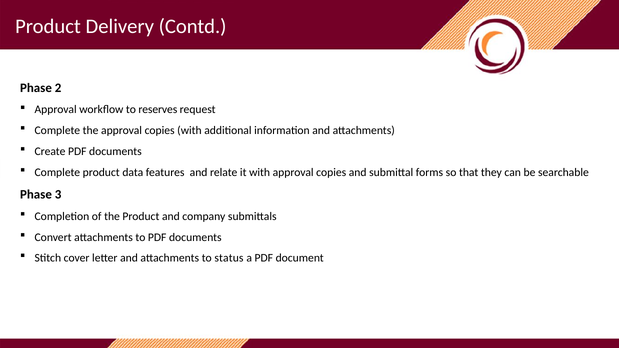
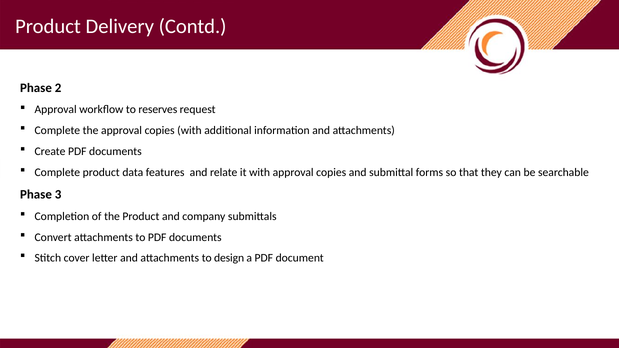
status: status -> design
